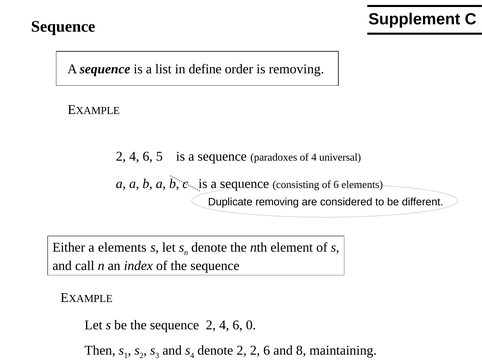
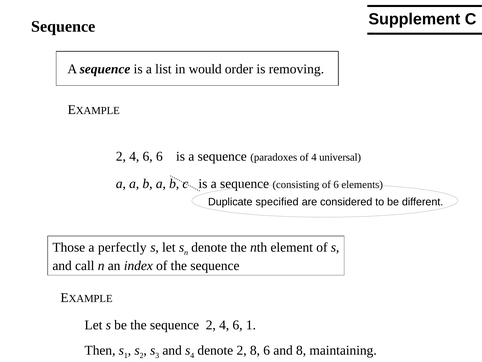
define: define -> would
6 5: 5 -> 6
Duplicate removing: removing -> specified
Either: Either -> Those
a elements: elements -> perfectly
6 0: 0 -> 1
2 2: 2 -> 8
